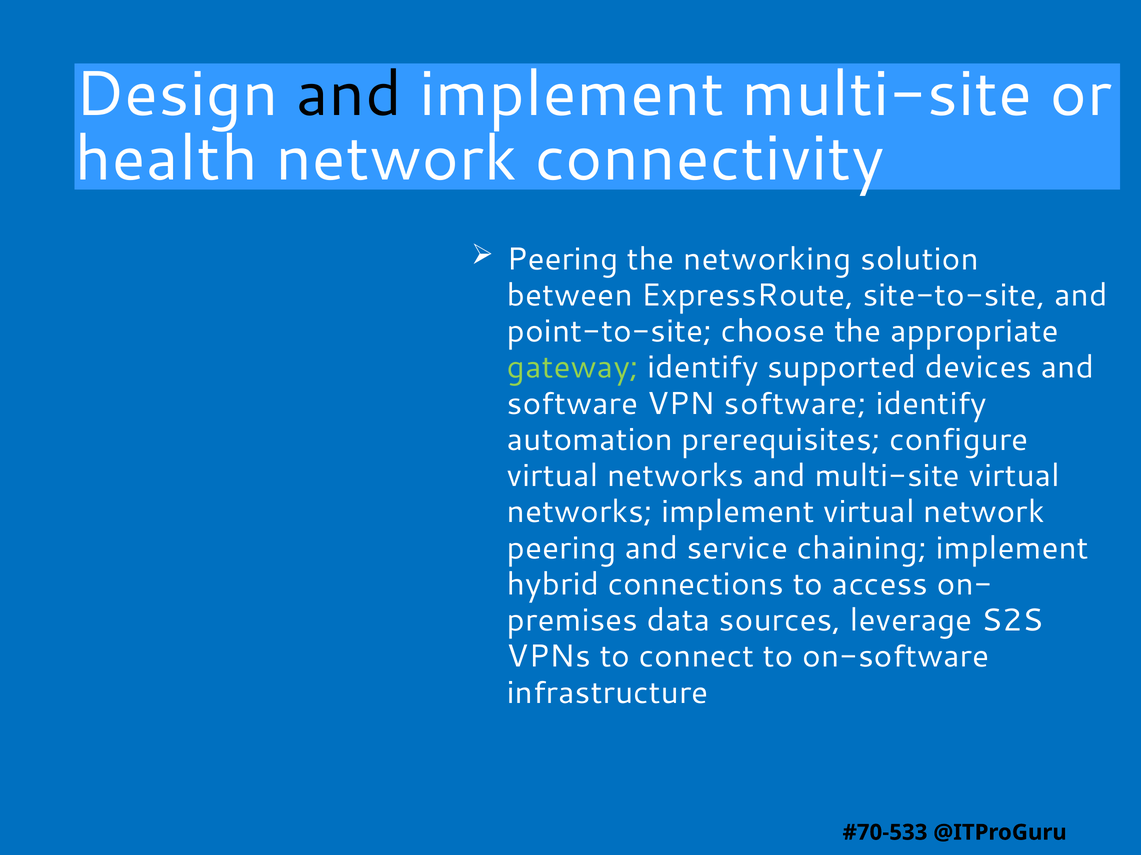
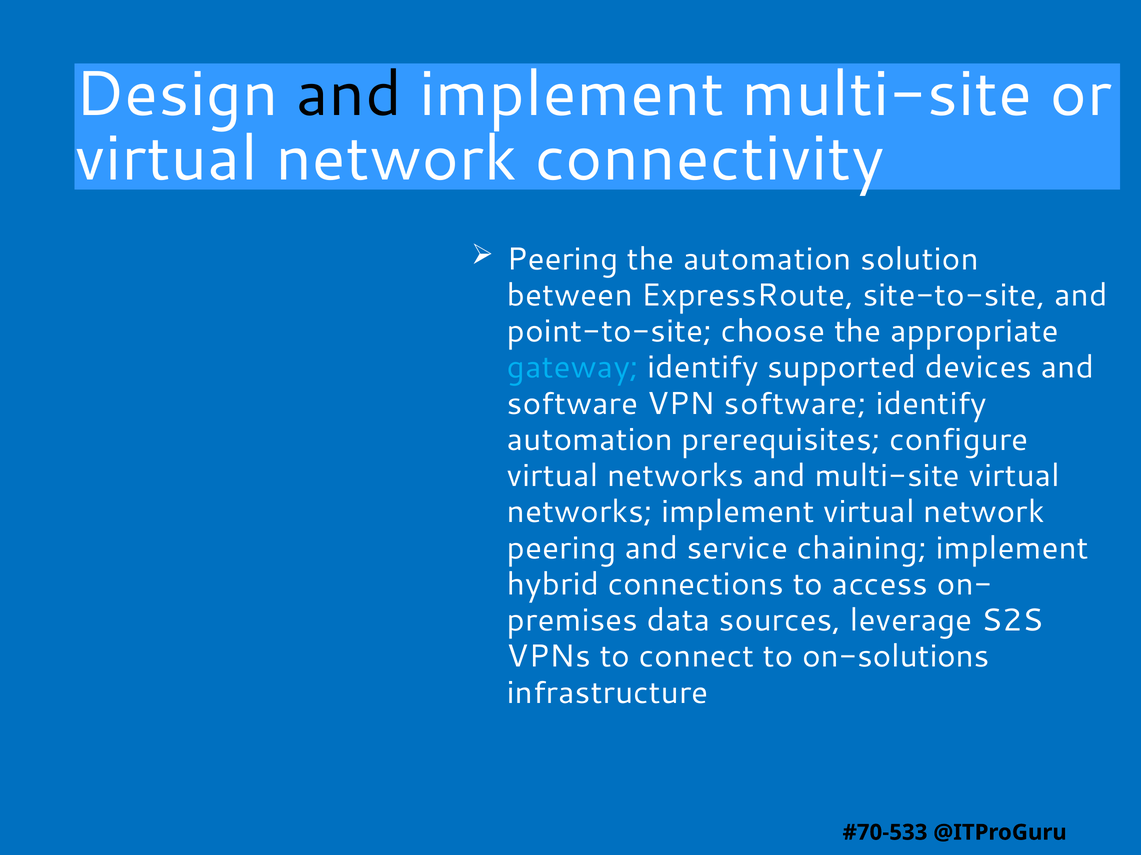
health at (166, 159): health -> virtual
the networking: networking -> automation
gateway colour: light green -> light blue
on-software: on-software -> on-solutions
